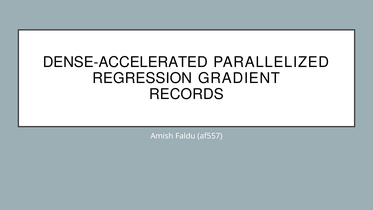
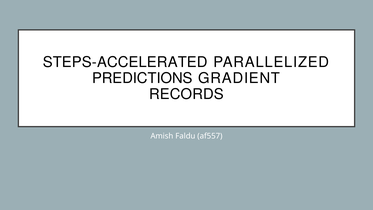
DENSE-ACCELERATED: DENSE-ACCELERATED -> STEPS-ACCELERATED
REGRESSION: REGRESSION -> PREDICTIONS
